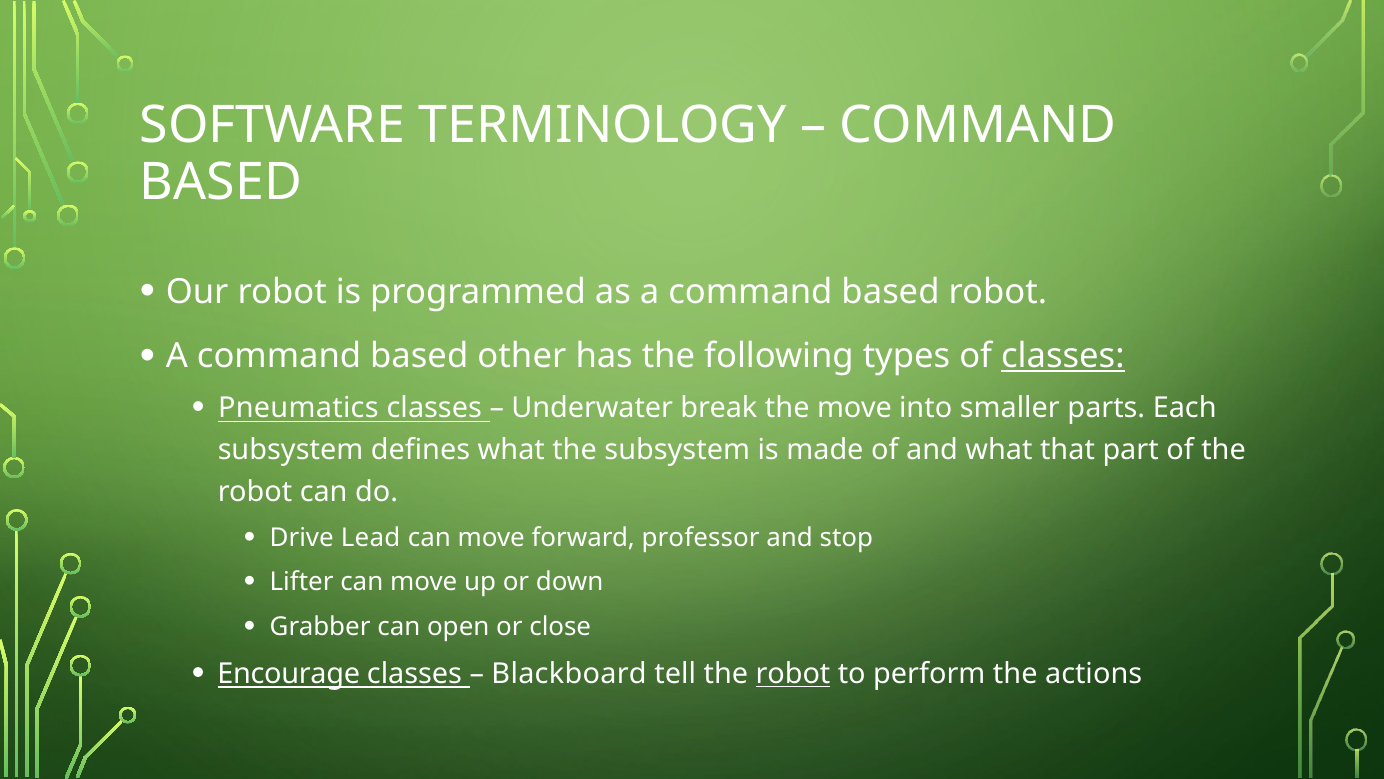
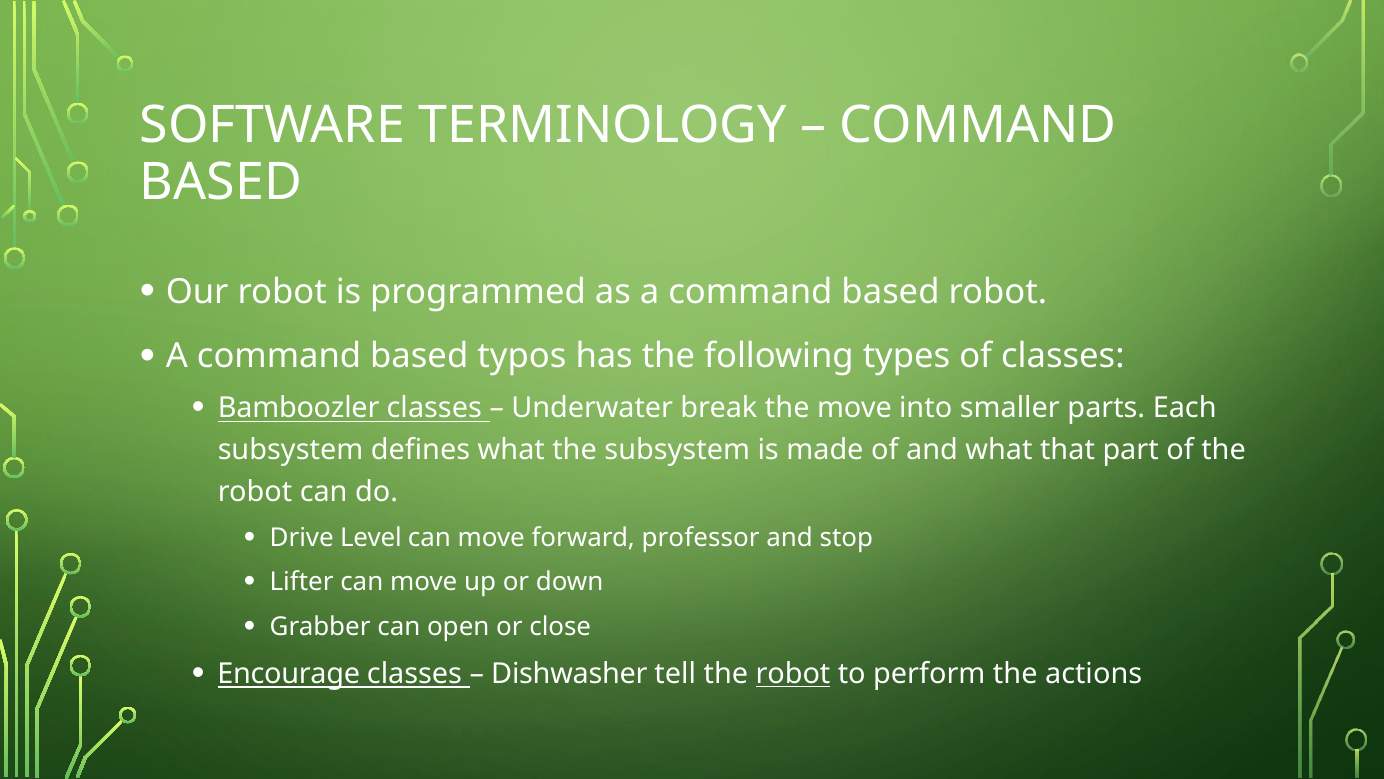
other: other -> typos
classes at (1063, 356) underline: present -> none
Pneumatics: Pneumatics -> Bamboozler
Lead: Lead -> Level
Blackboard: Blackboard -> Dishwasher
